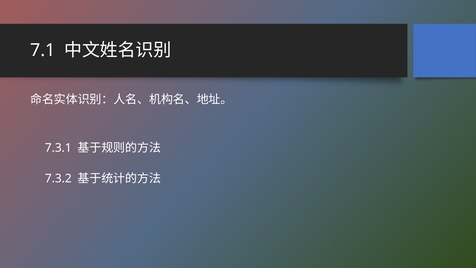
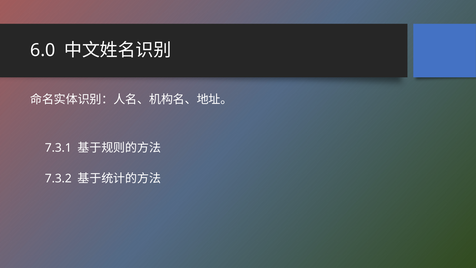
7.1: 7.1 -> 6.0
